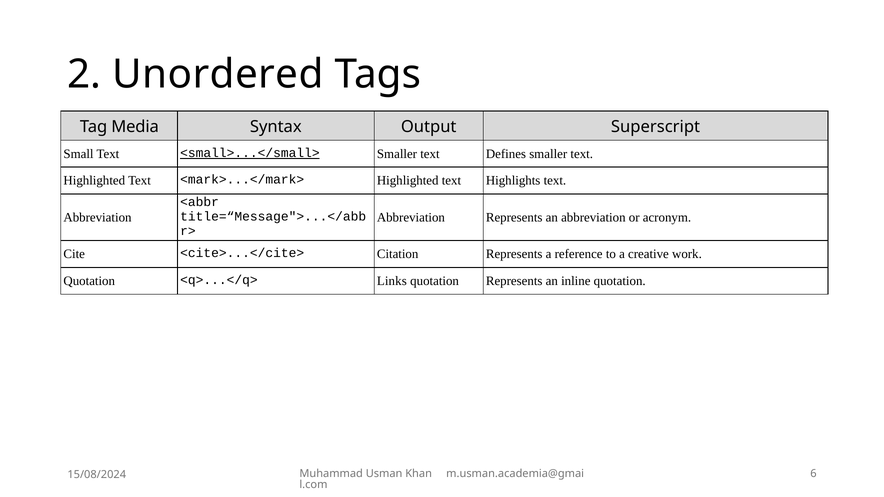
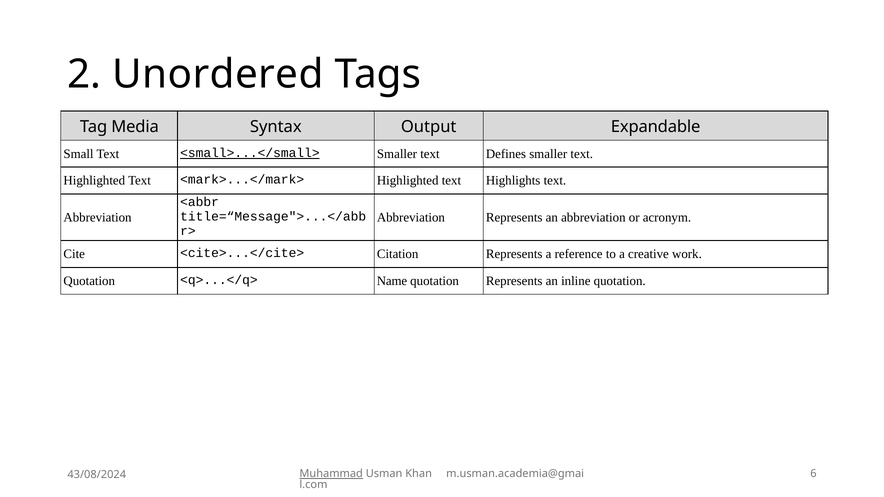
Superscript: Superscript -> Expandable
Links: Links -> Name
Muhammad underline: none -> present
15/08/2024: 15/08/2024 -> 43/08/2024
